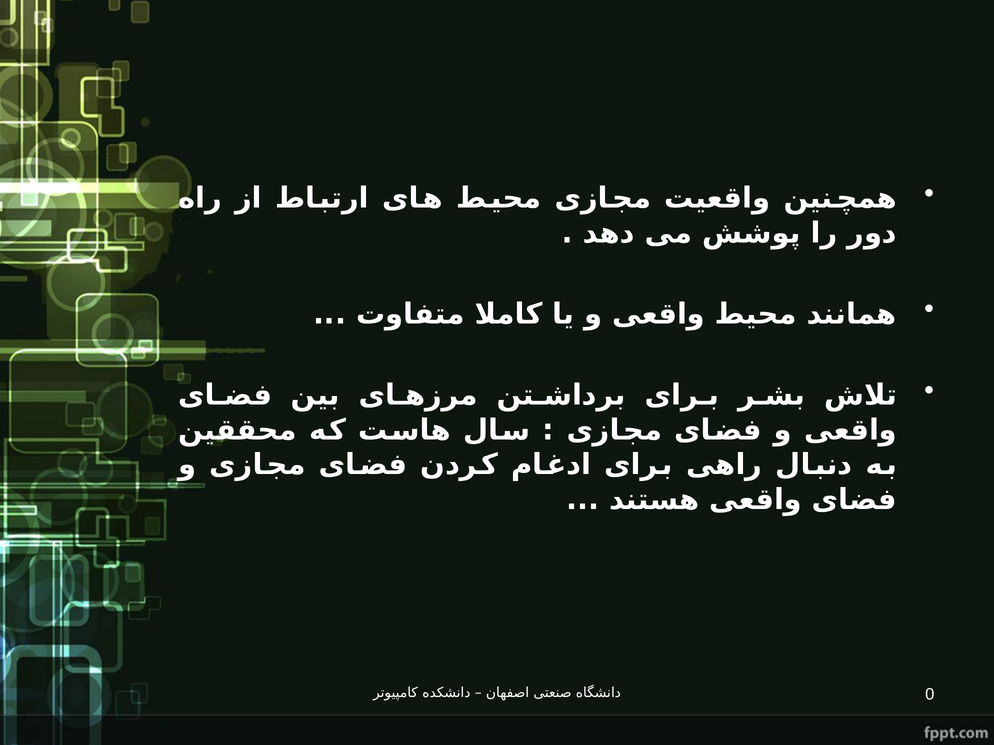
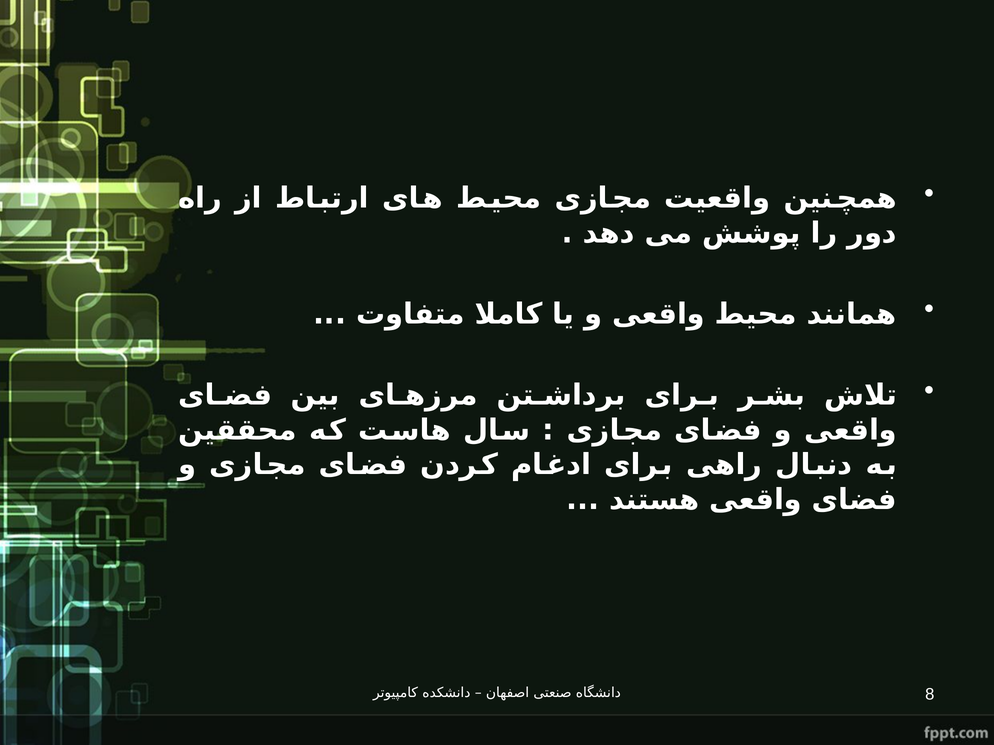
0: 0 -> 8
